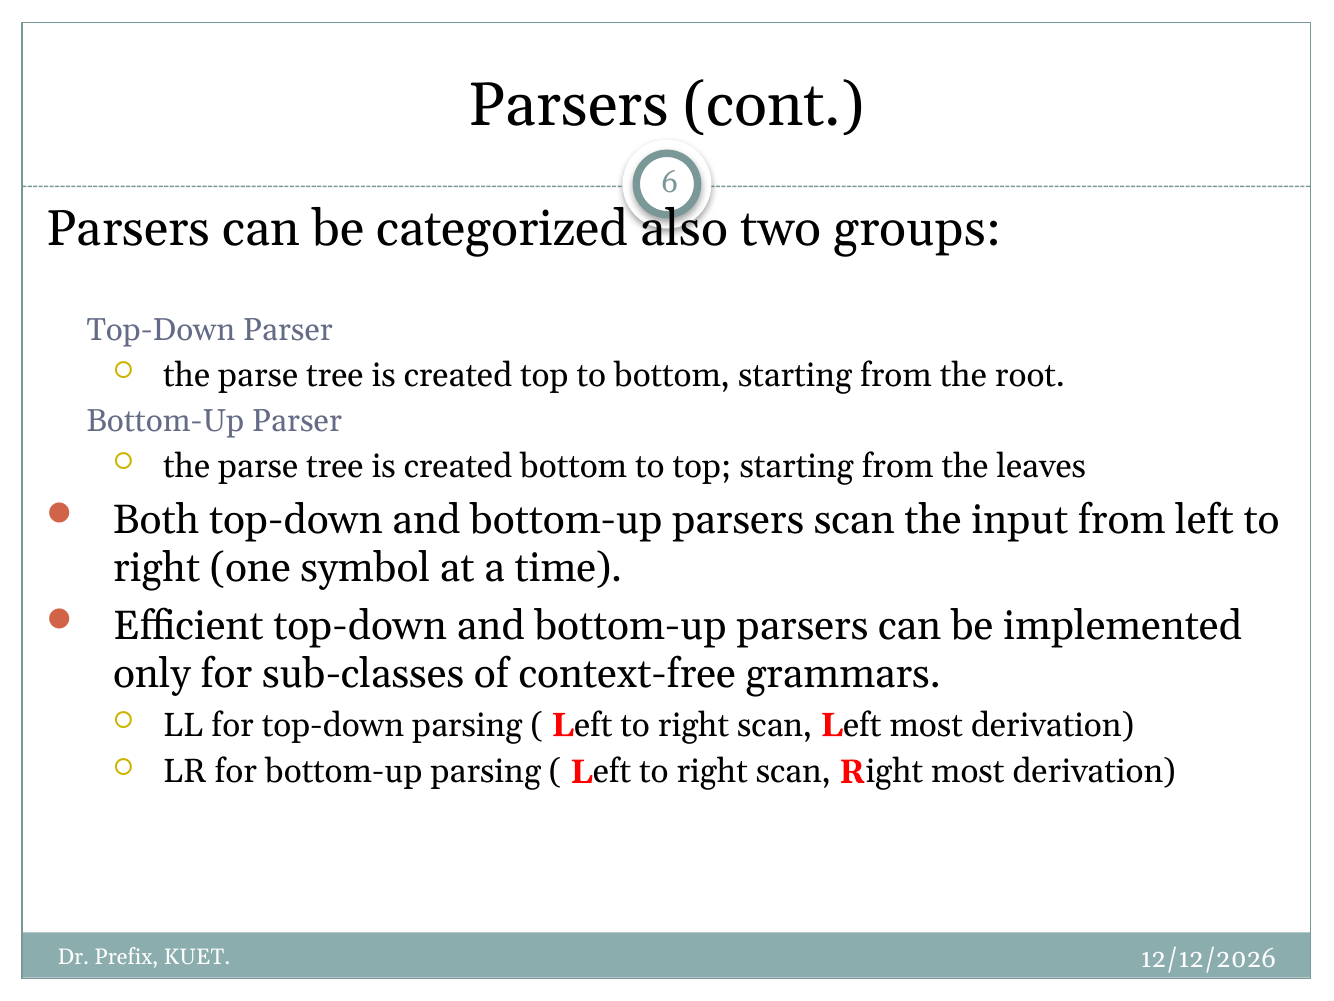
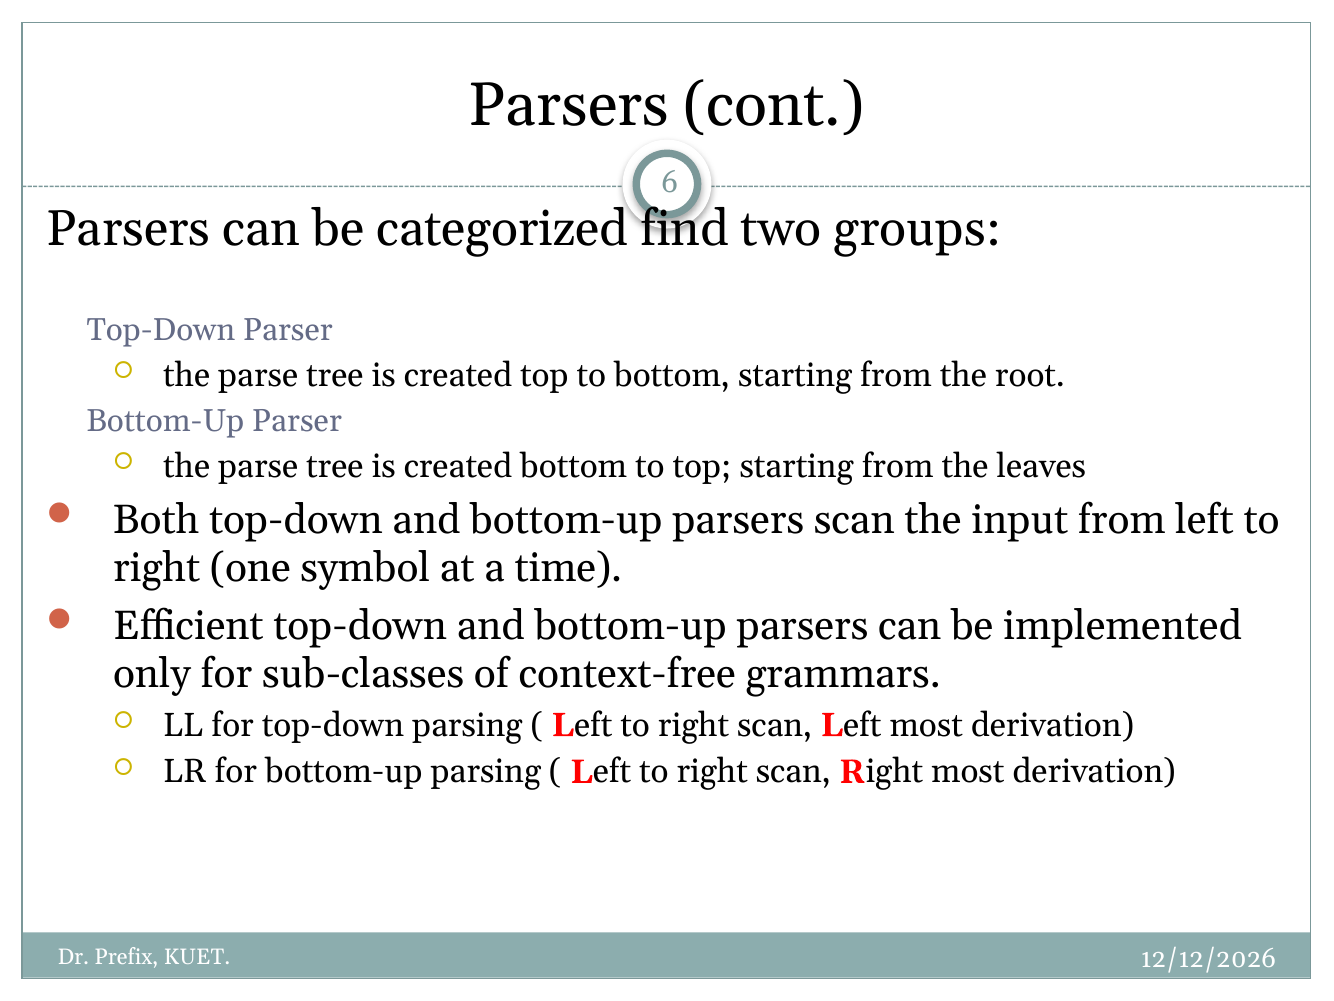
also: also -> find
